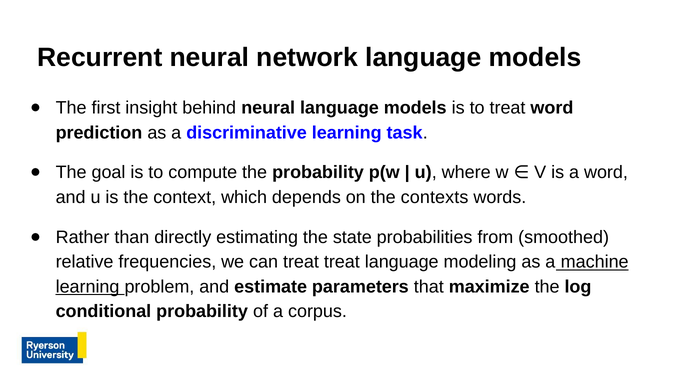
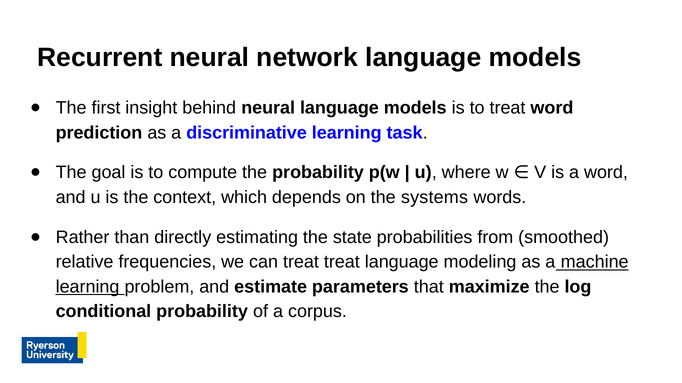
contexts: contexts -> systems
